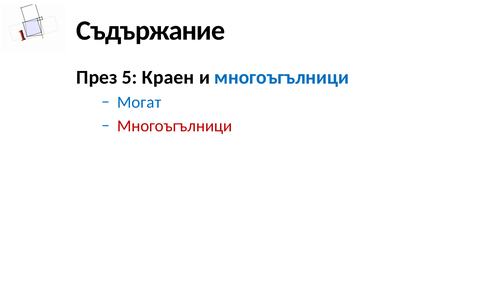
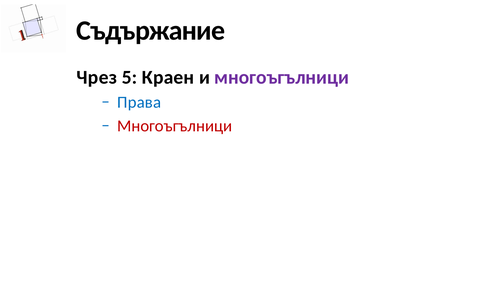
През: През -> Чрез
многоъгълници at (282, 77) colour: blue -> purple
Могат: Могат -> Права
